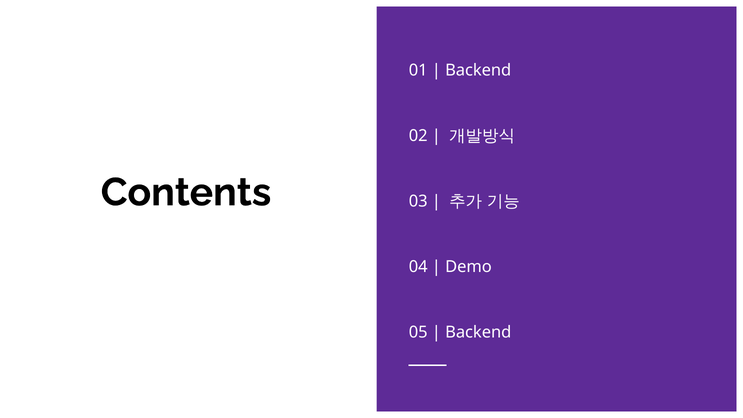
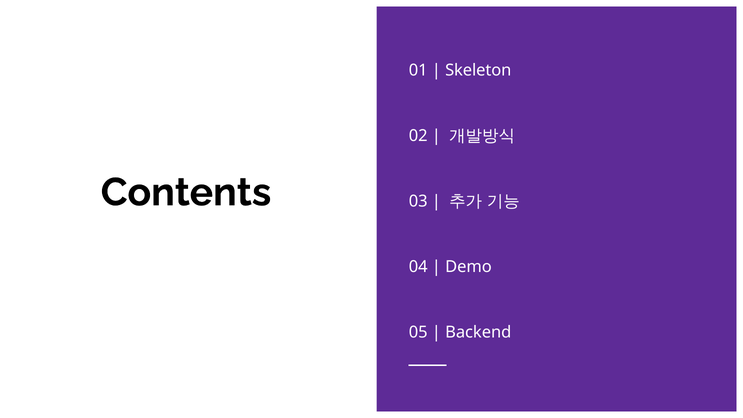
Backend at (478, 70): Backend -> Skeleton
